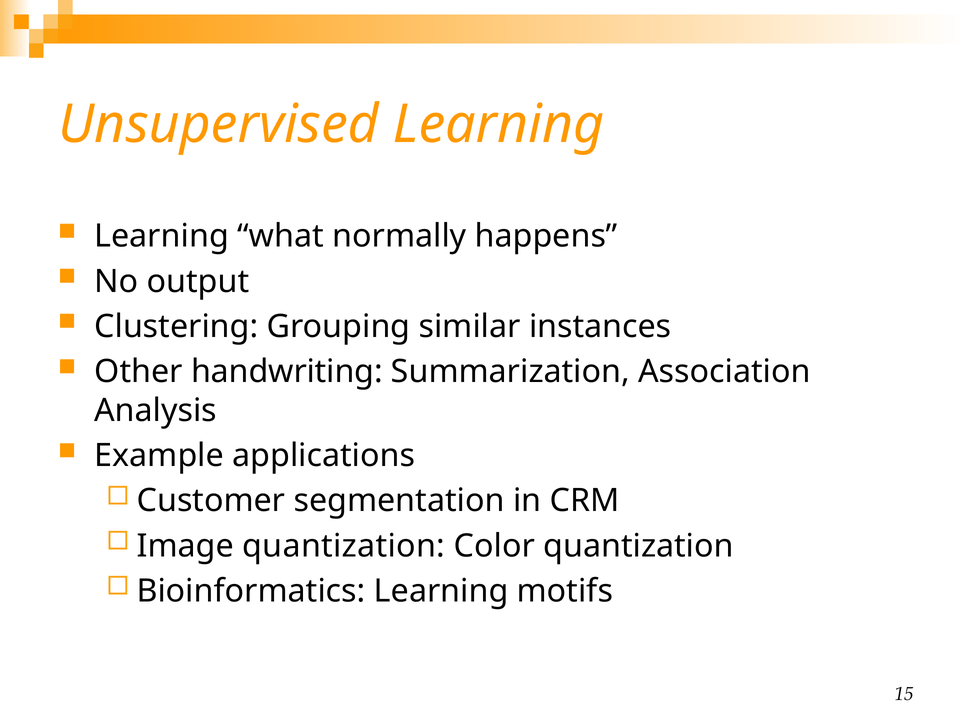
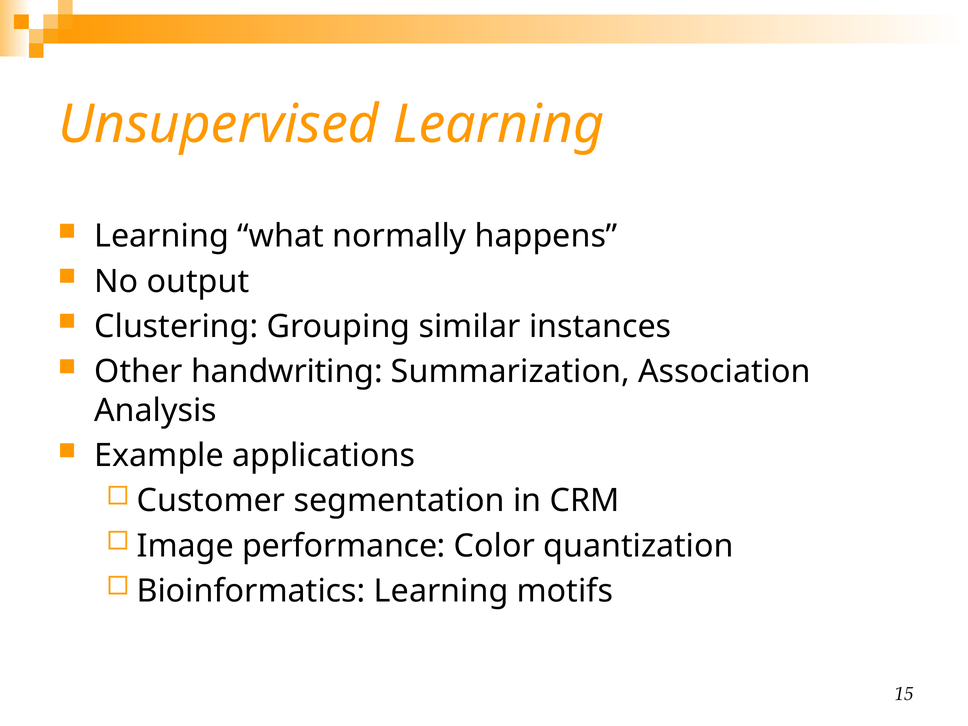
Image quantization: quantization -> performance
